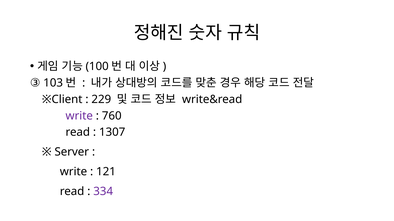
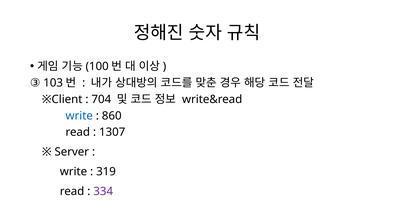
229: 229 -> 704
write at (79, 116) colour: purple -> blue
760: 760 -> 860
121: 121 -> 319
